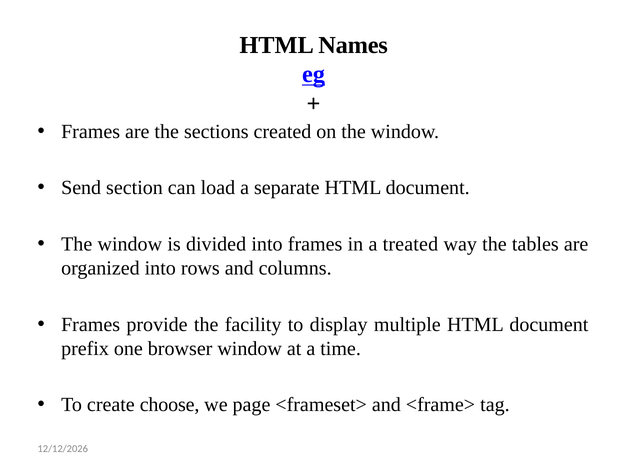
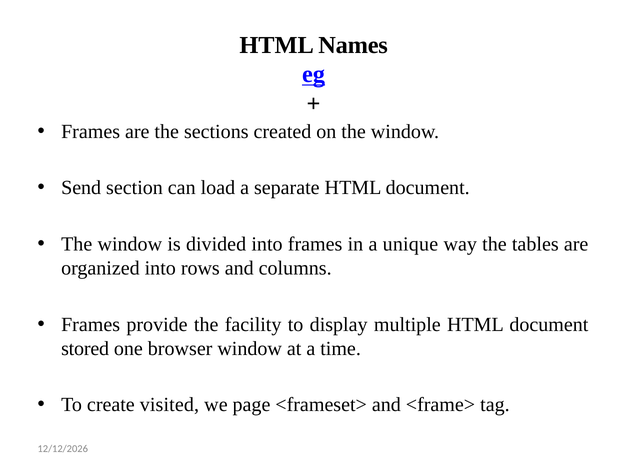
treated: treated -> unique
prefix: prefix -> stored
choose: choose -> visited
